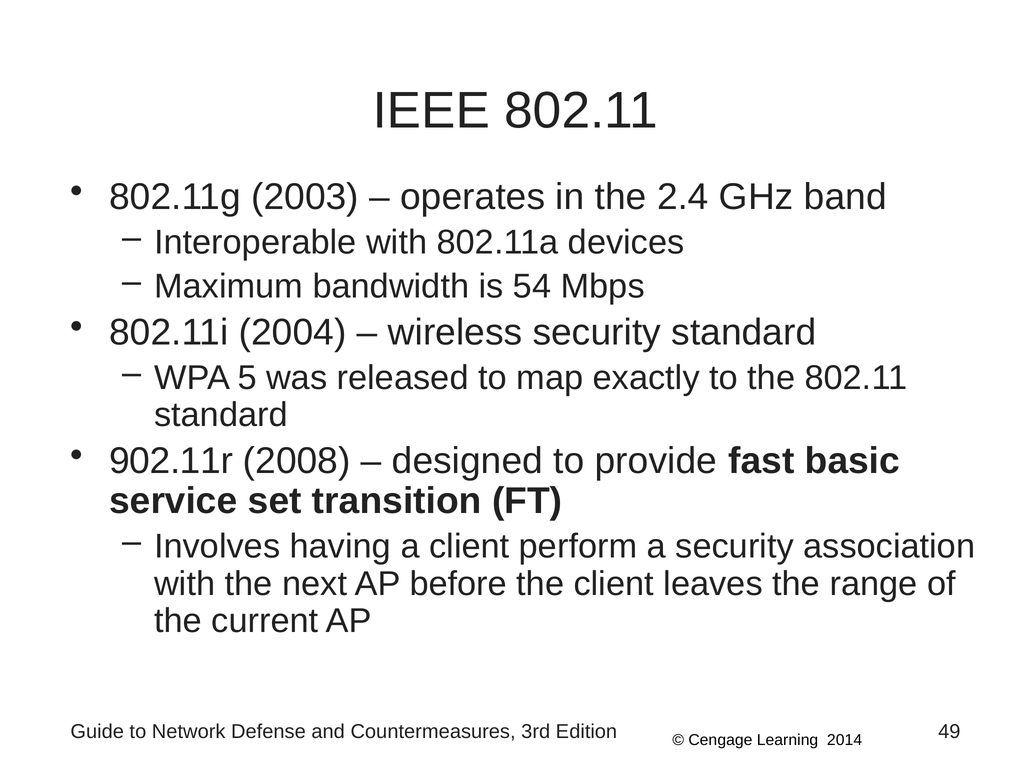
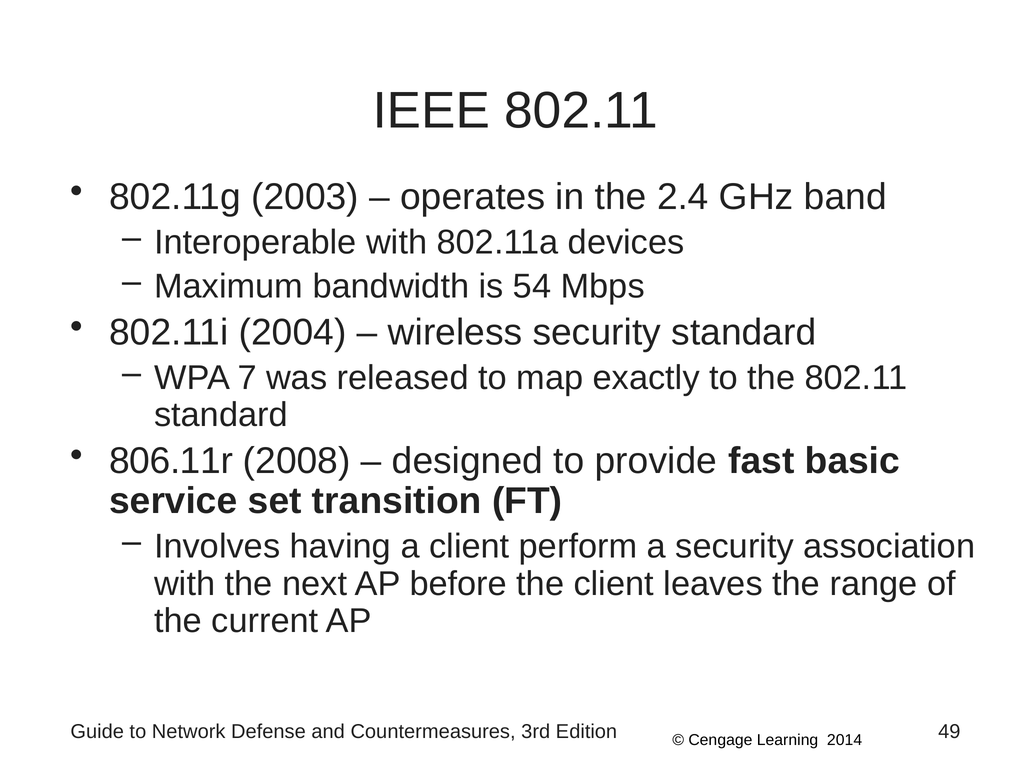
5: 5 -> 7
902.11r: 902.11r -> 806.11r
